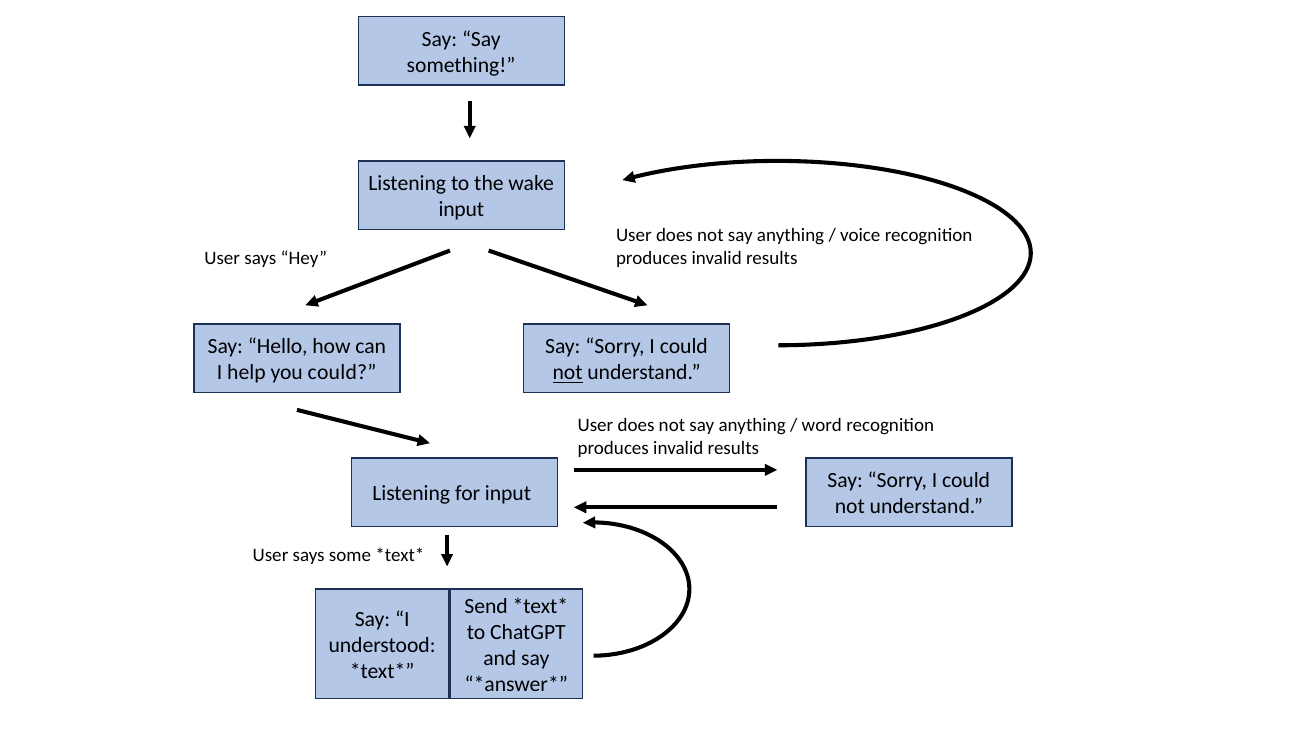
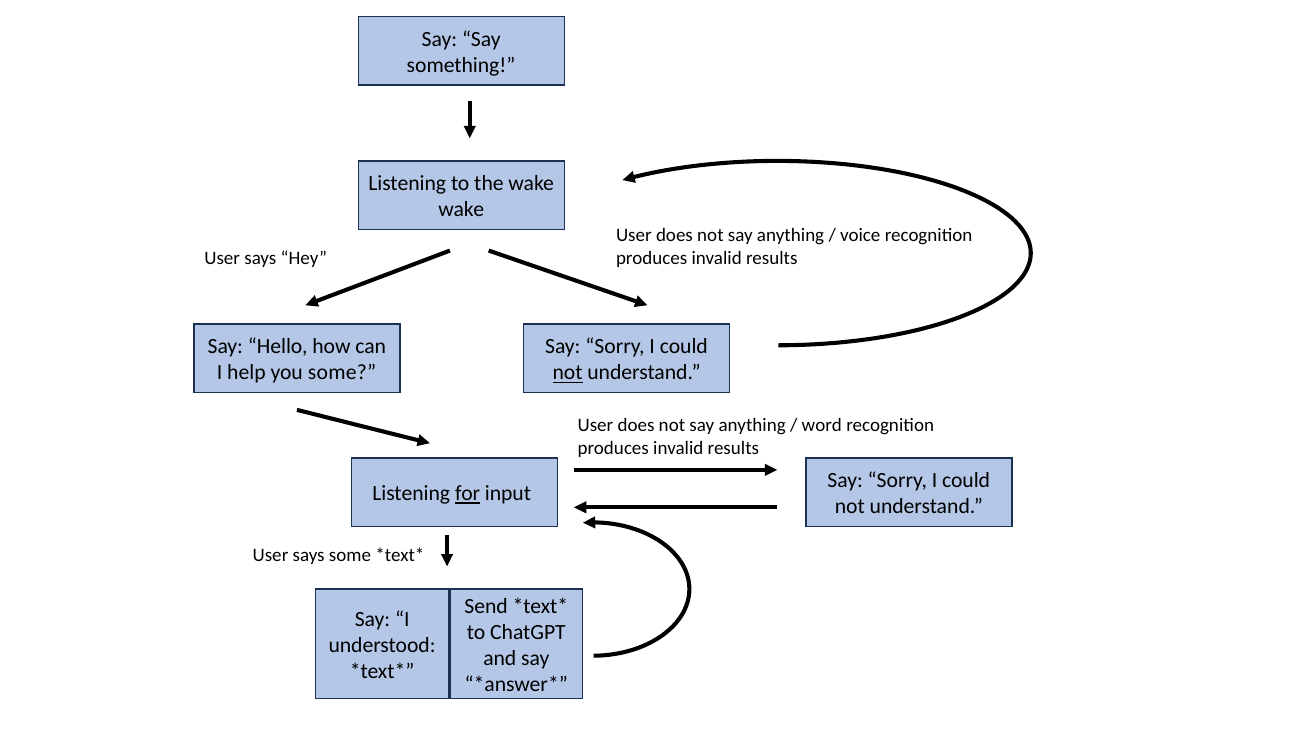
input at (461, 210): input -> wake
you could: could -> some
for underline: none -> present
